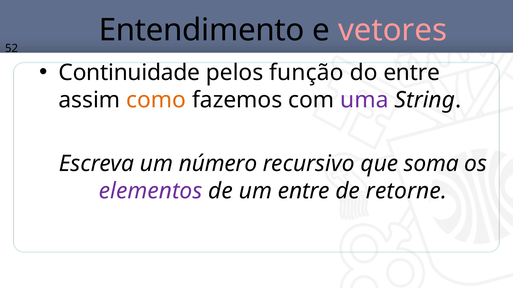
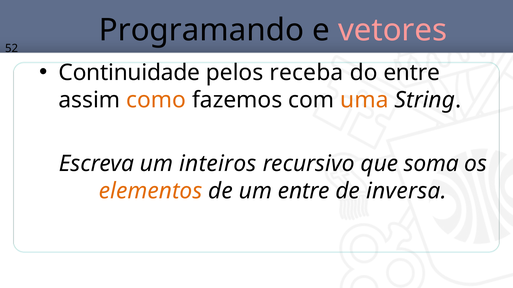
Entendimento: Entendimento -> Programando
função: função -> receba
uma colour: purple -> orange
número: número -> inteiros
elementos colour: purple -> orange
retorne: retorne -> inversa
